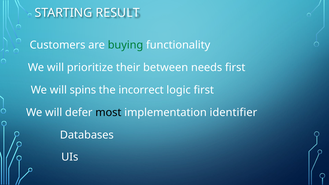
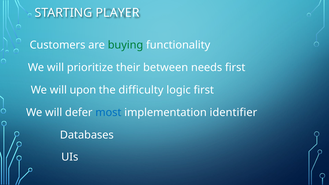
RESULT: RESULT -> PLAYER
spins: spins -> upon
incorrect: incorrect -> difficulty
most colour: black -> blue
